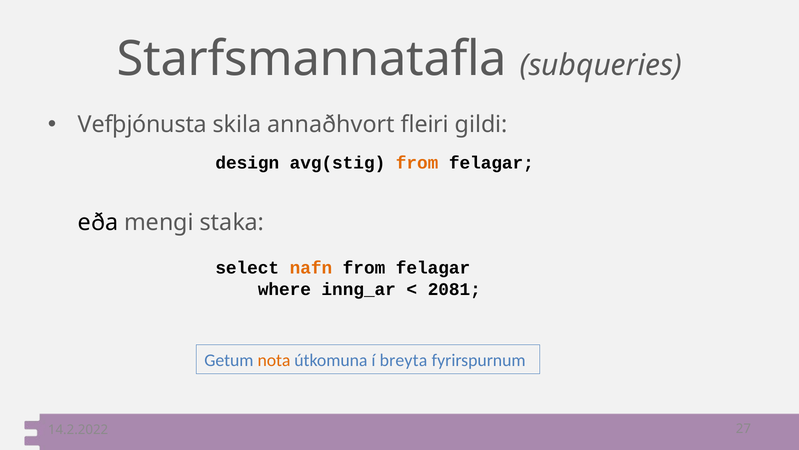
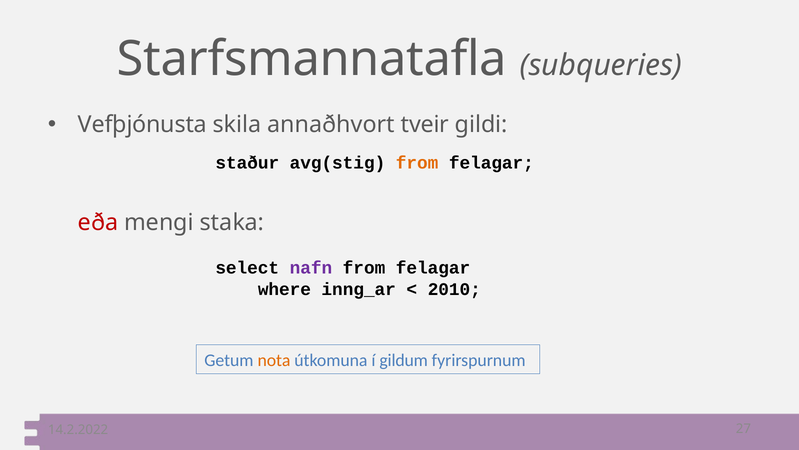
fleiri: fleiri -> tveir
design: design -> staður
eða colour: black -> red
nafn colour: orange -> purple
2081: 2081 -> 2010
breyta: breyta -> gildum
